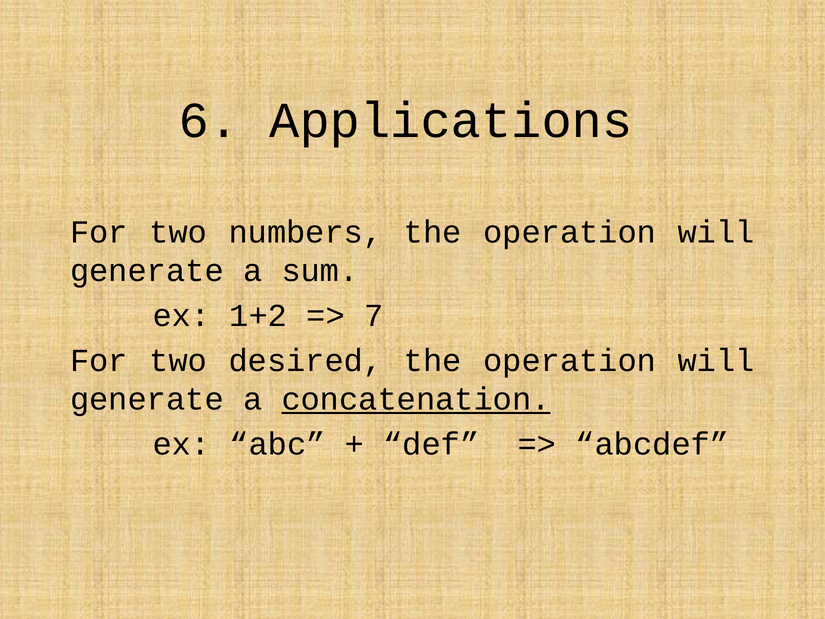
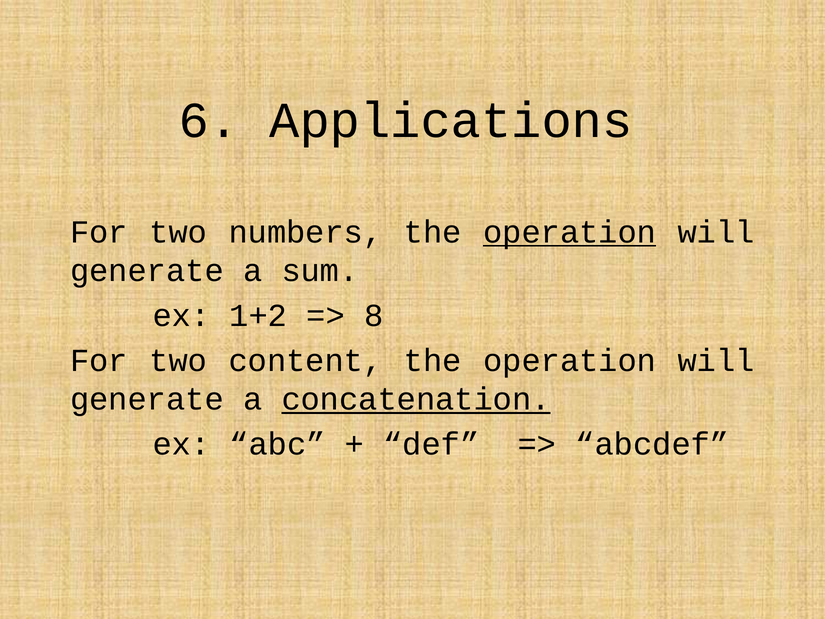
operation at (570, 232) underline: none -> present
7: 7 -> 8
desired: desired -> content
